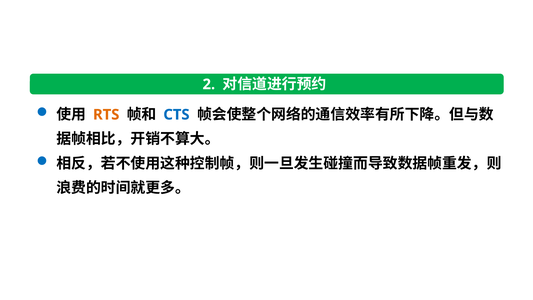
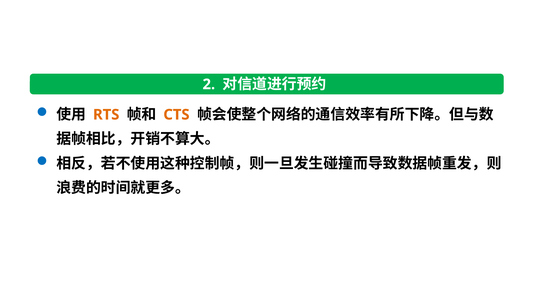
CTS colour: blue -> orange
